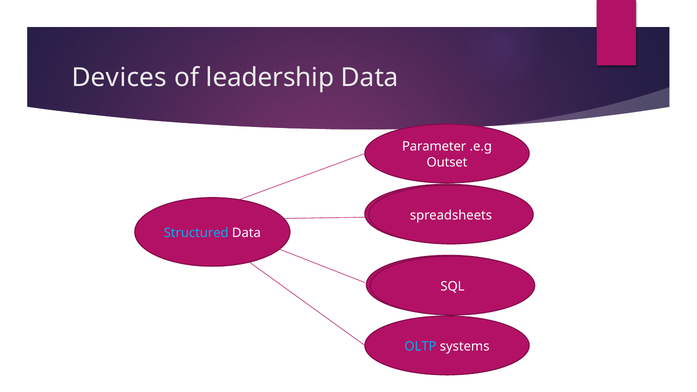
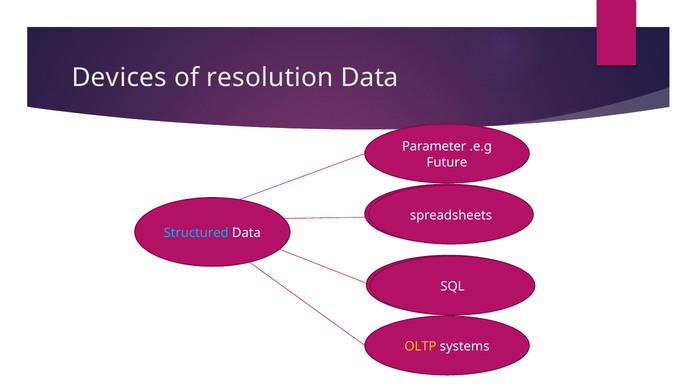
leadership: leadership -> resolution
Outset: Outset -> Future
OLTP colour: light blue -> yellow
